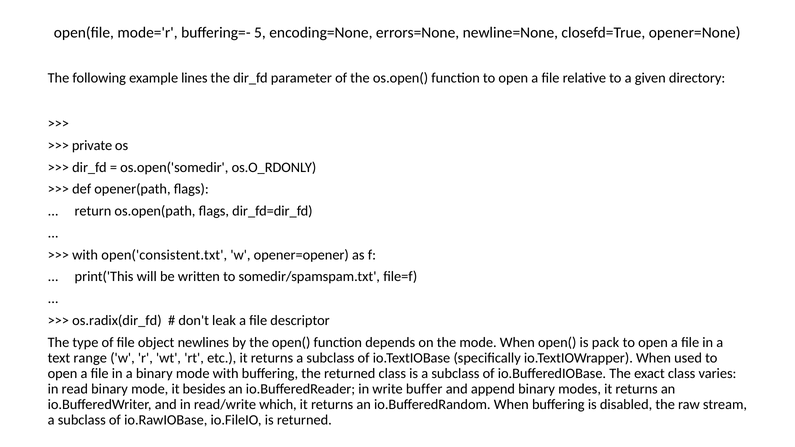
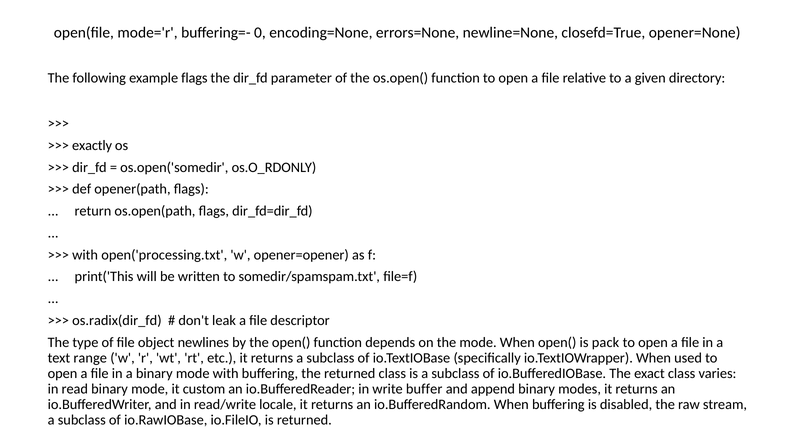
5: 5 -> 0
example lines: lines -> flags
private: private -> exactly
open('consistent.txt: open('consistent.txt -> open('processing.txt
besides: besides -> custom
which: which -> locale
